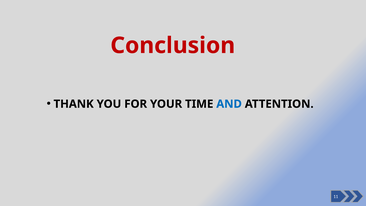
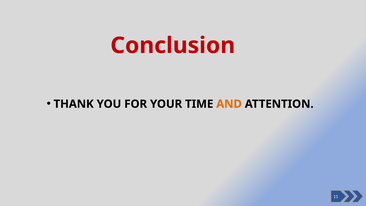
AND colour: blue -> orange
